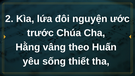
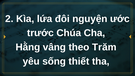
Huấn: Huấn -> Trăm
